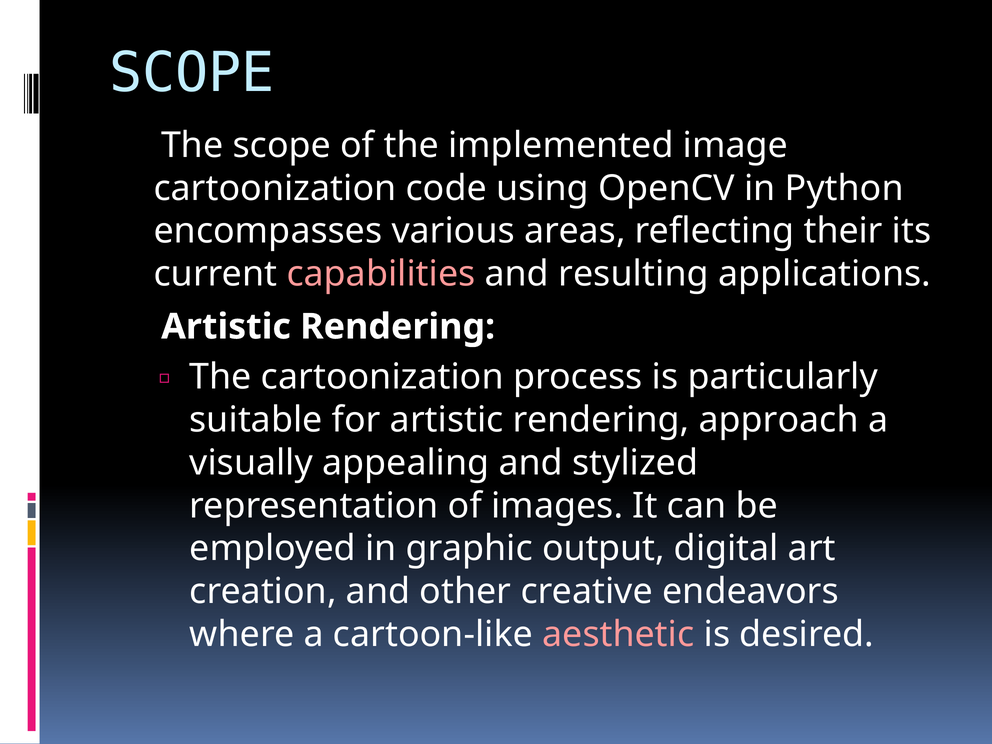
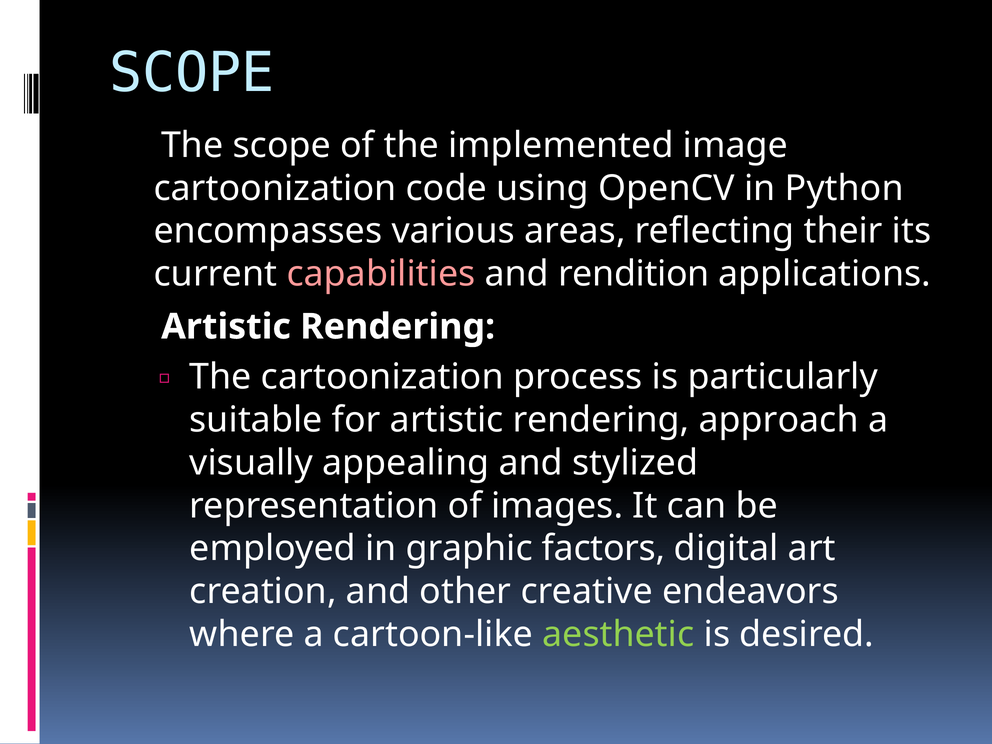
resulting: resulting -> rendition
output: output -> factors
aesthetic colour: pink -> light green
